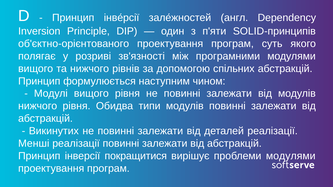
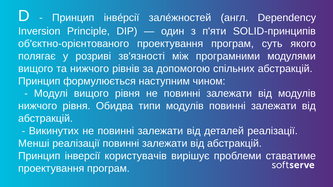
покращитися: покращитися -> користувачів
проблеми модулями: модулями -> ставатиме
